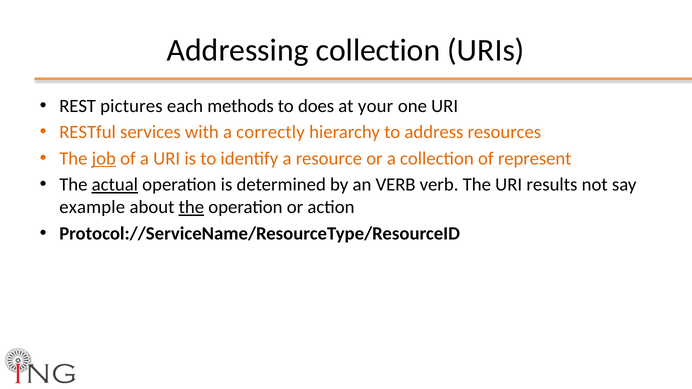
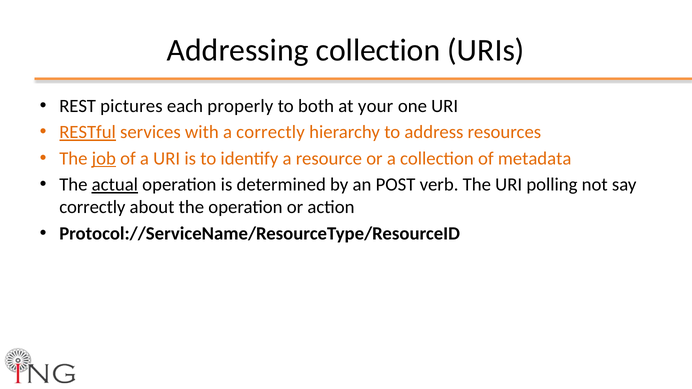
methods: methods -> properly
does: does -> both
RESTful underline: none -> present
represent: represent -> metadata
an VERB: VERB -> POST
results: results -> polling
example at (92, 207): example -> correctly
the at (191, 207) underline: present -> none
